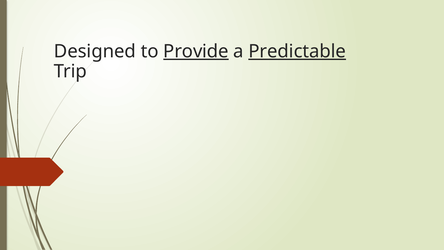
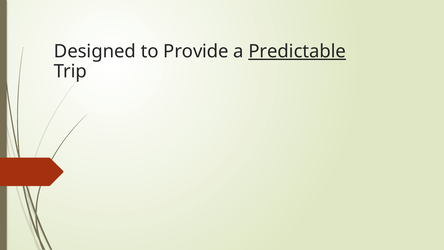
Provide underline: present -> none
